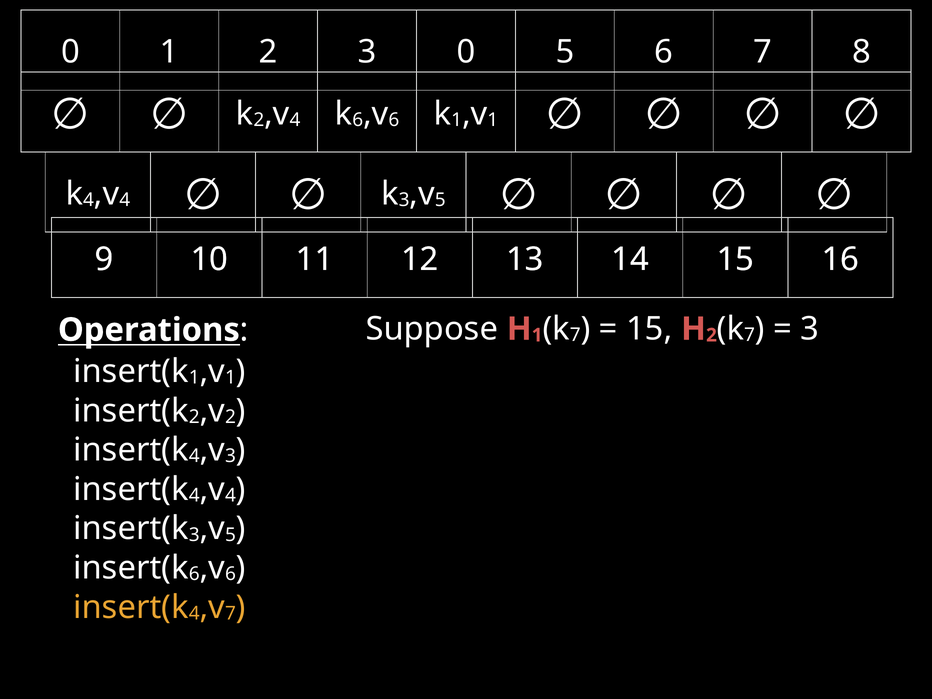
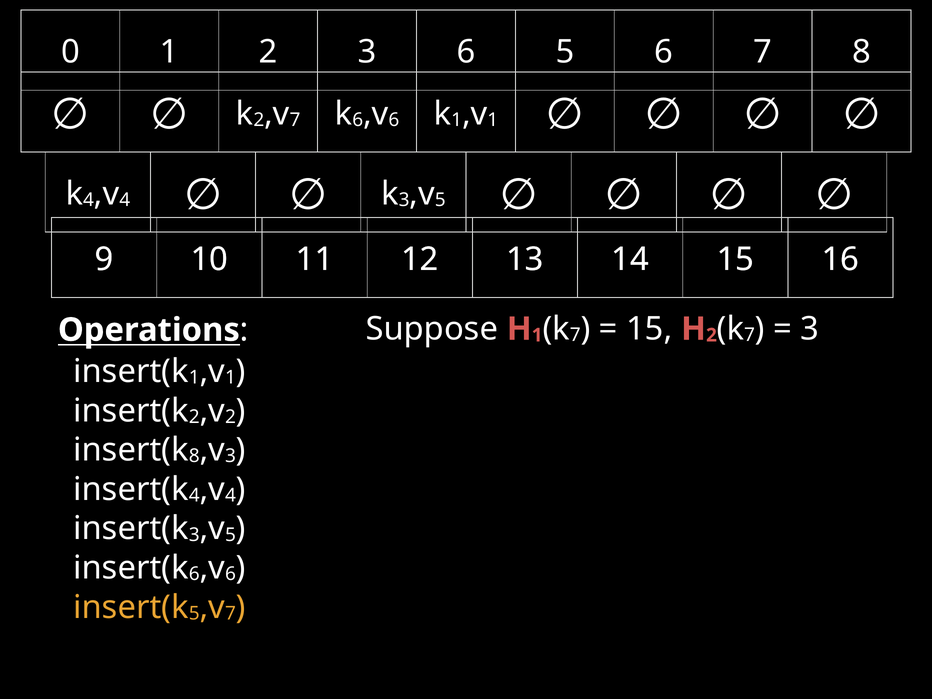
3 0: 0 -> 6
4 at (295, 120): 4 -> 7
4 at (194, 456): 4 -> 8
4 at (194, 613): 4 -> 5
